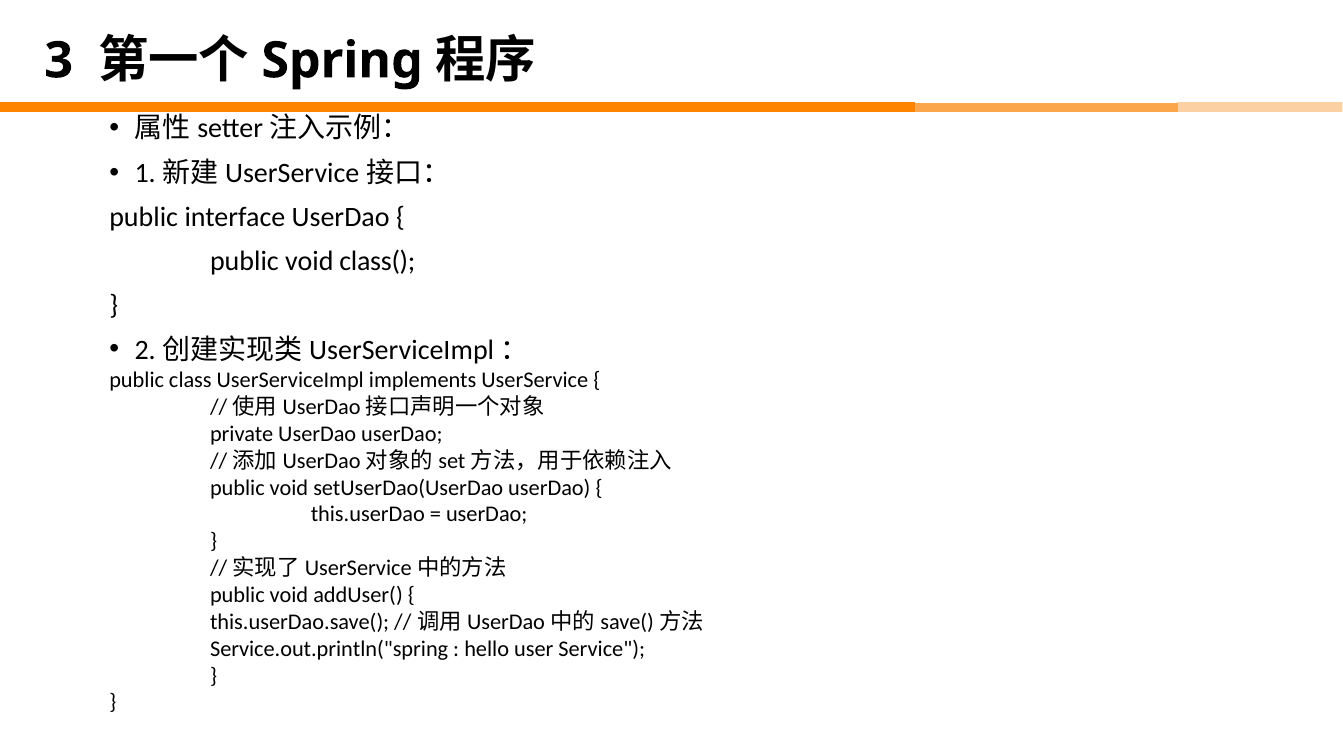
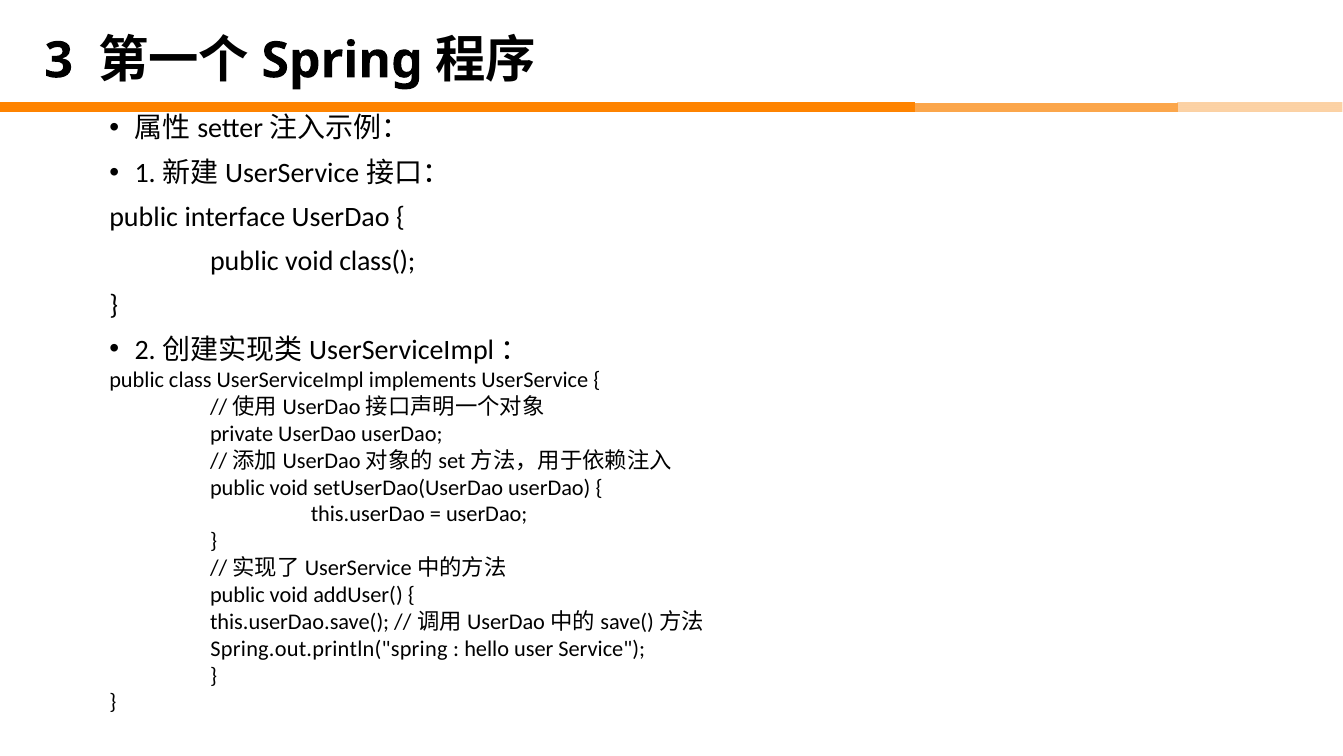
Service.out.println("spring: Service.out.println("spring -> Spring.out.println("spring
